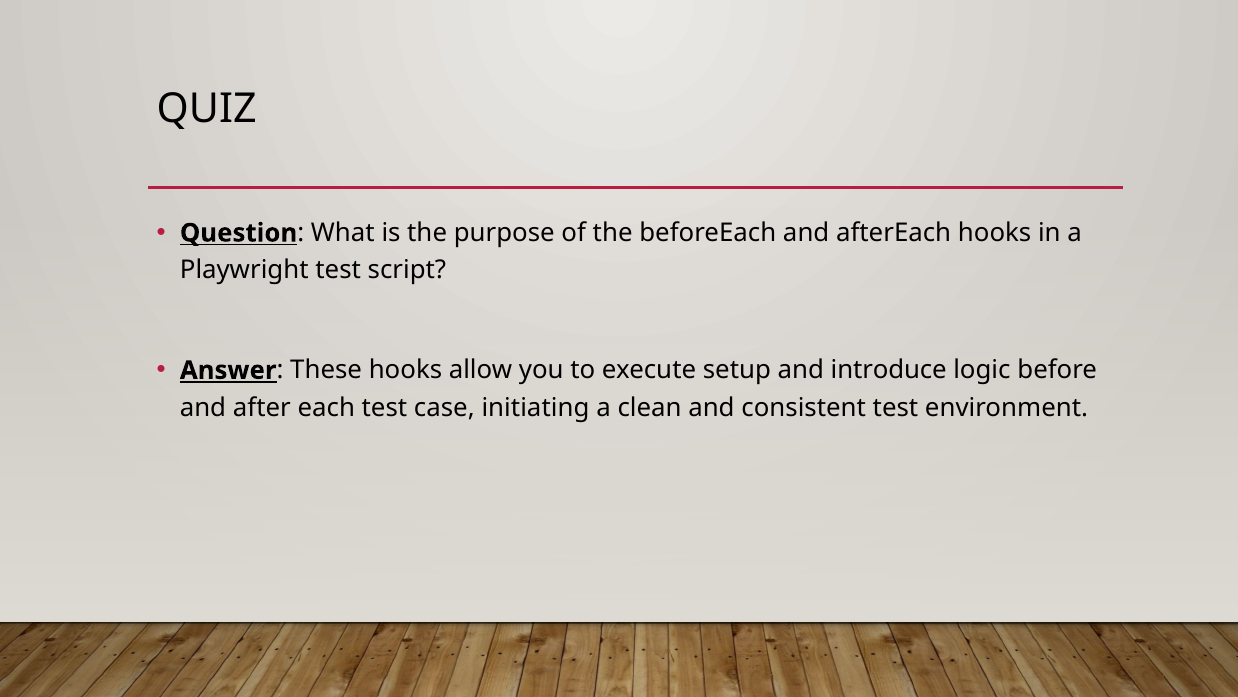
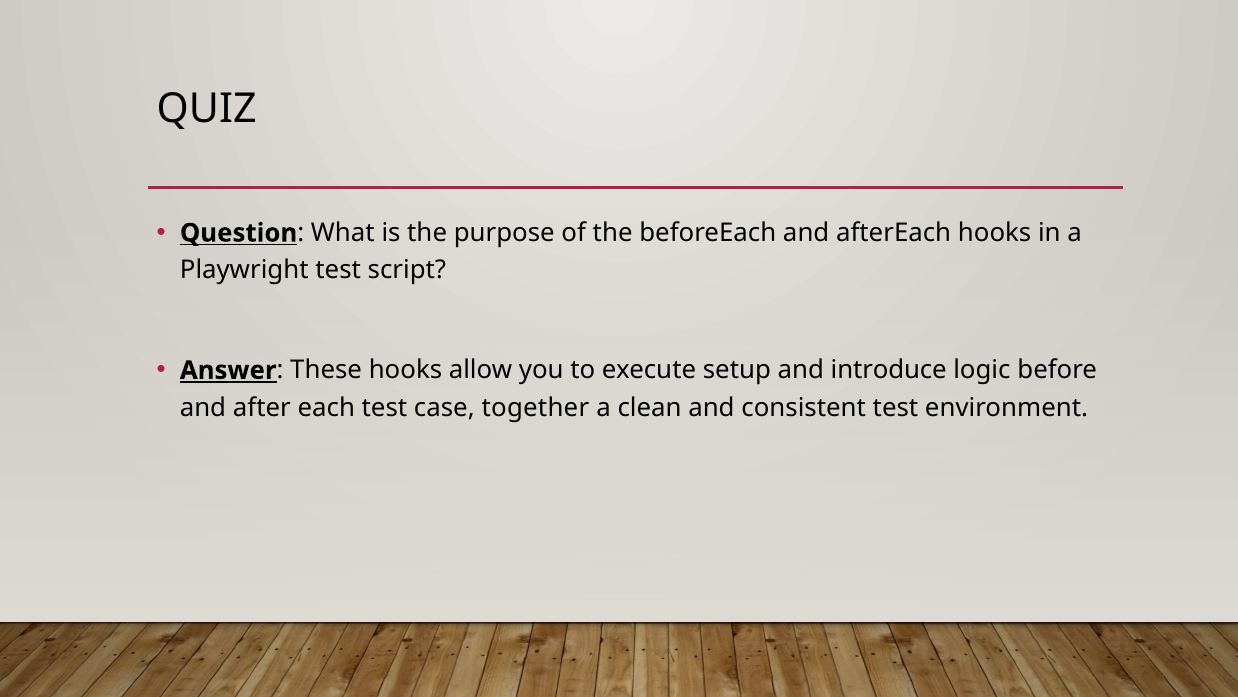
initiating: initiating -> together
